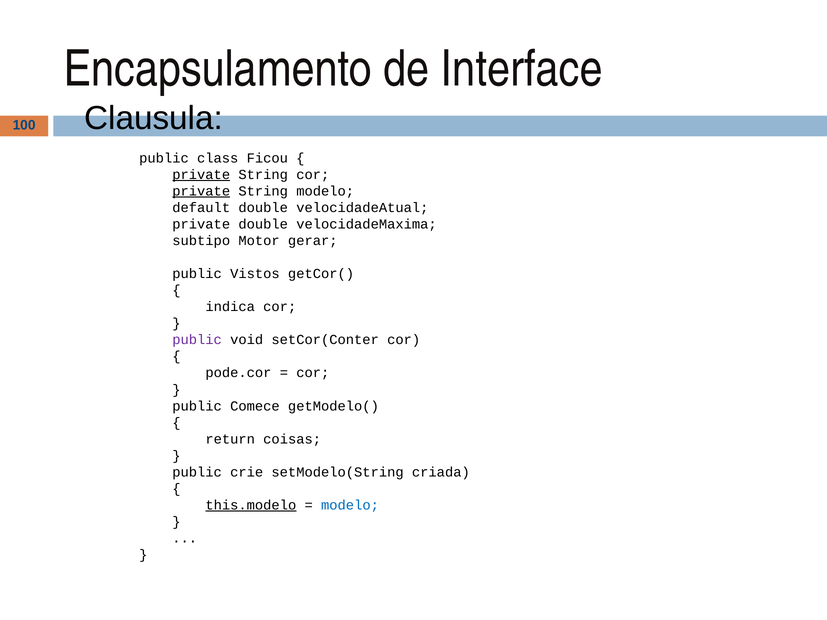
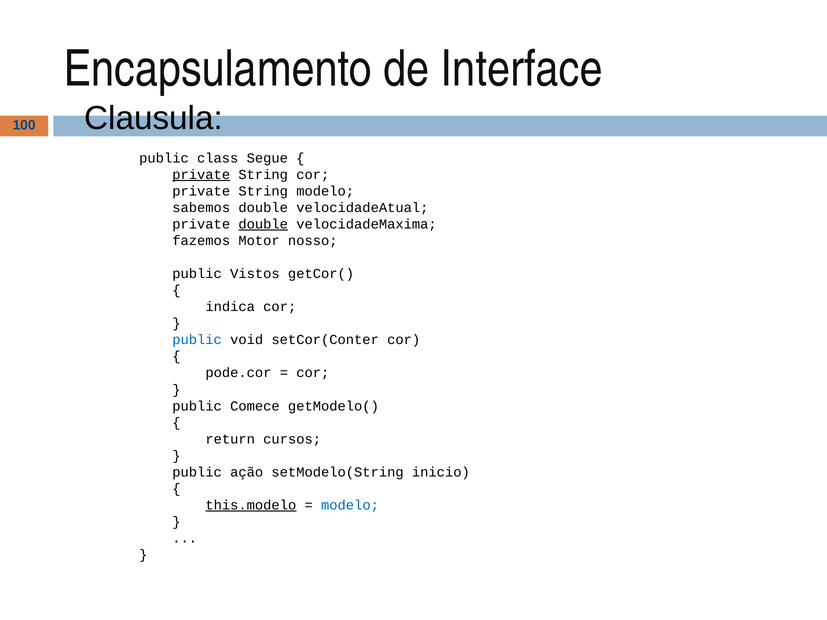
Ficou: Ficou -> Segue
private at (201, 191) underline: present -> none
default: default -> sabemos
double at (263, 224) underline: none -> present
subtipo: subtipo -> fazemos
gerar: gerar -> nosso
public at (197, 340) colour: purple -> blue
coisas: coisas -> cursos
crie: crie -> ação
criada: criada -> inicio
